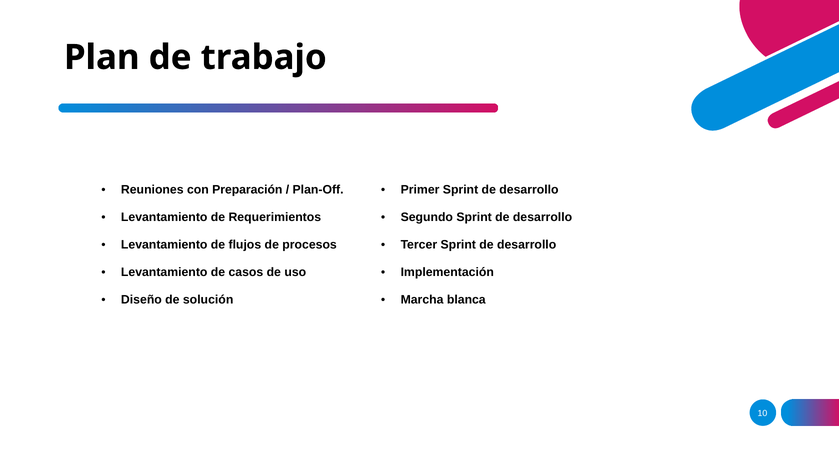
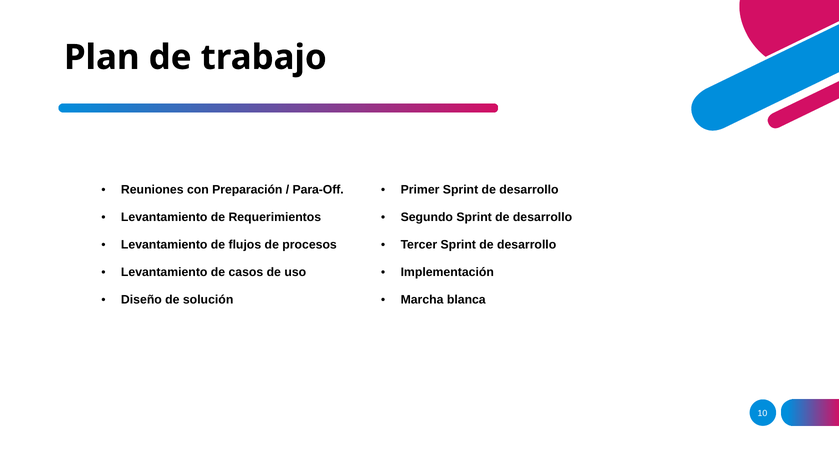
Plan-Off: Plan-Off -> Para-Off
